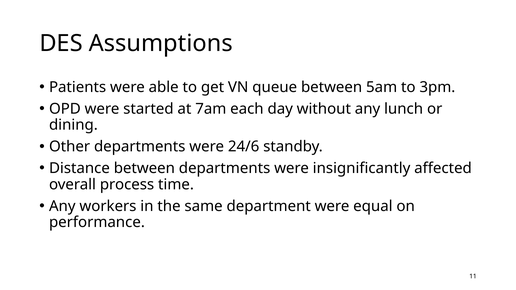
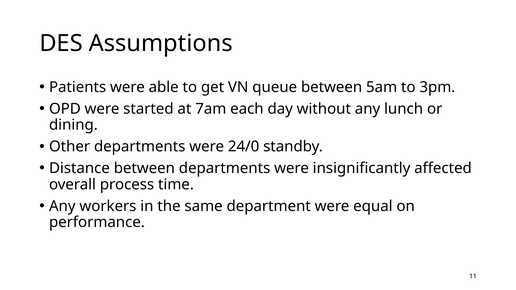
24/6: 24/6 -> 24/0
